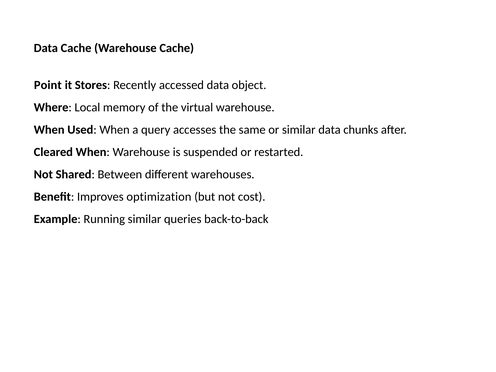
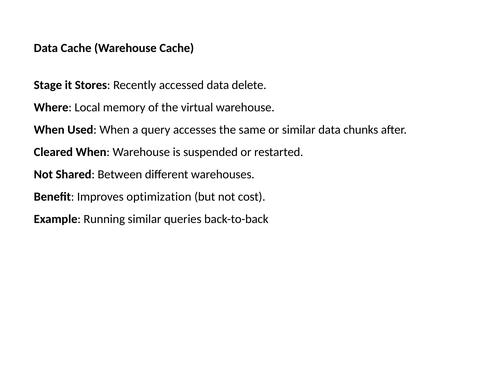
Point: Point -> Stage
object: object -> delete
